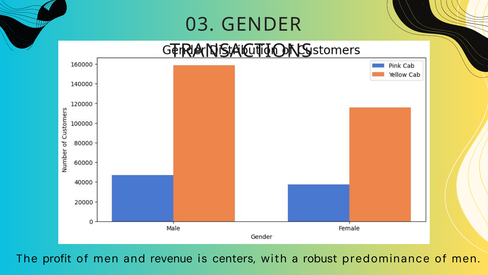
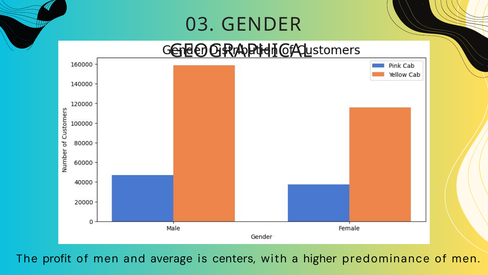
TRANSACTIONS: TRANSACTIONS -> GEOGRAPHICAL
revenue: revenue -> average
robust: robust -> higher
